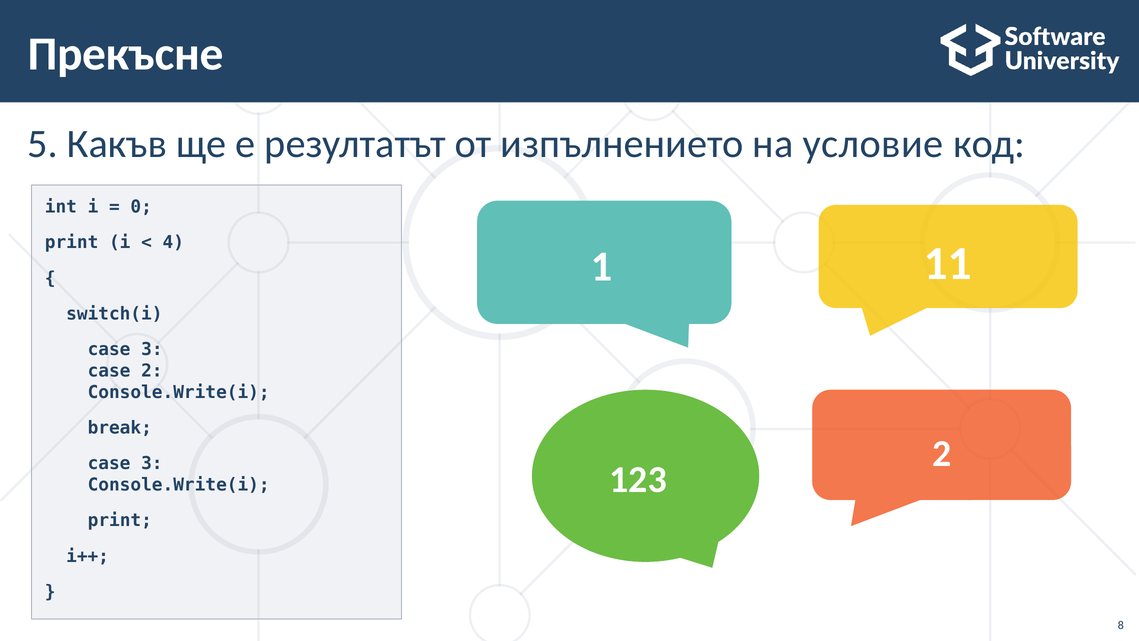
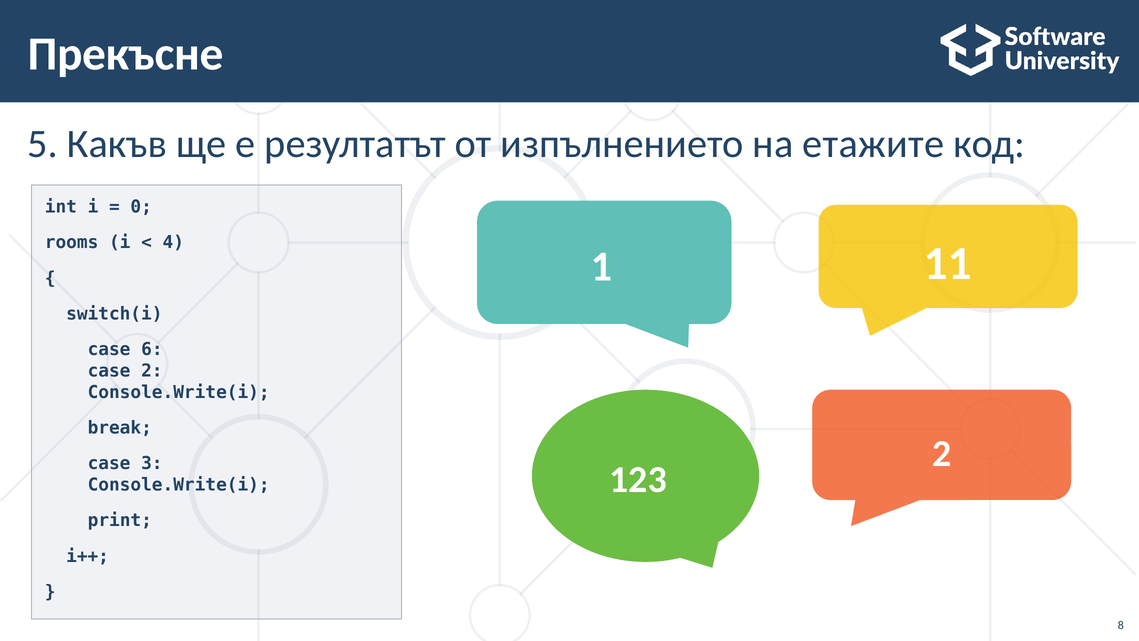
условие: условие -> етажите
print at (72, 242): print -> rooms
3 at (152, 349): 3 -> 6
